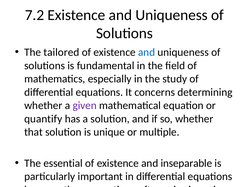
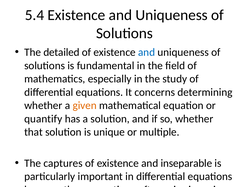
7.2: 7.2 -> 5.4
tailored: tailored -> detailed
given at (85, 105) colour: purple -> orange
essential: essential -> captures
